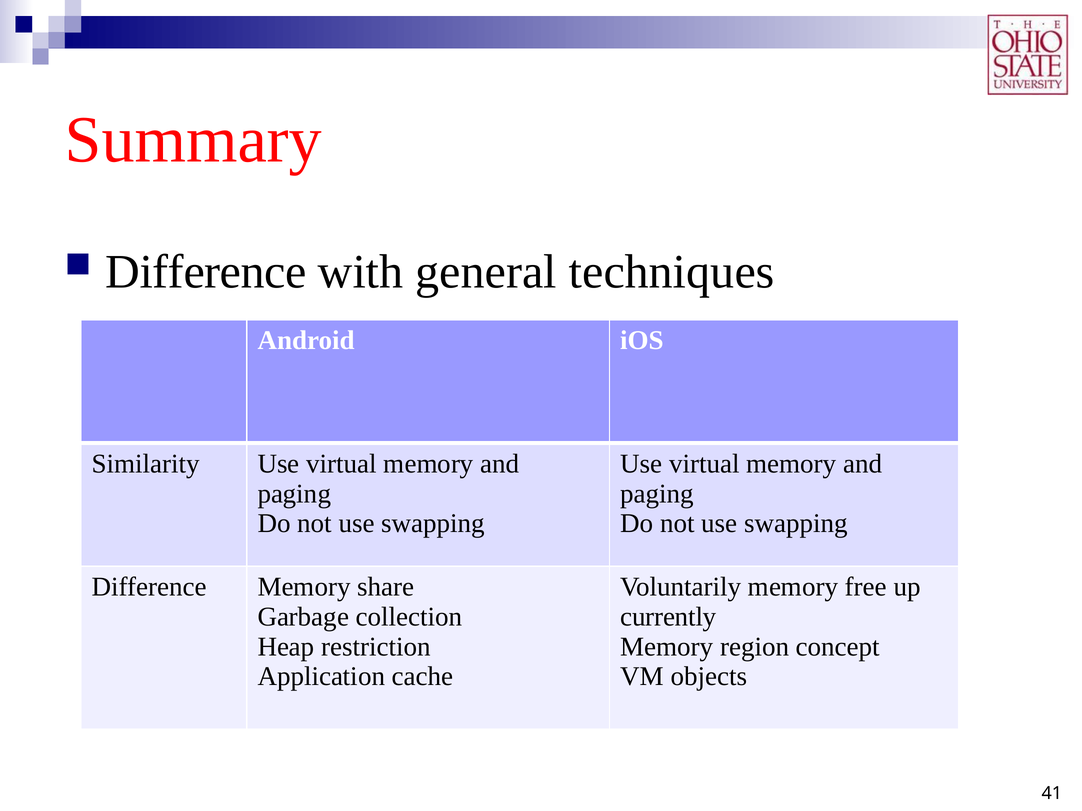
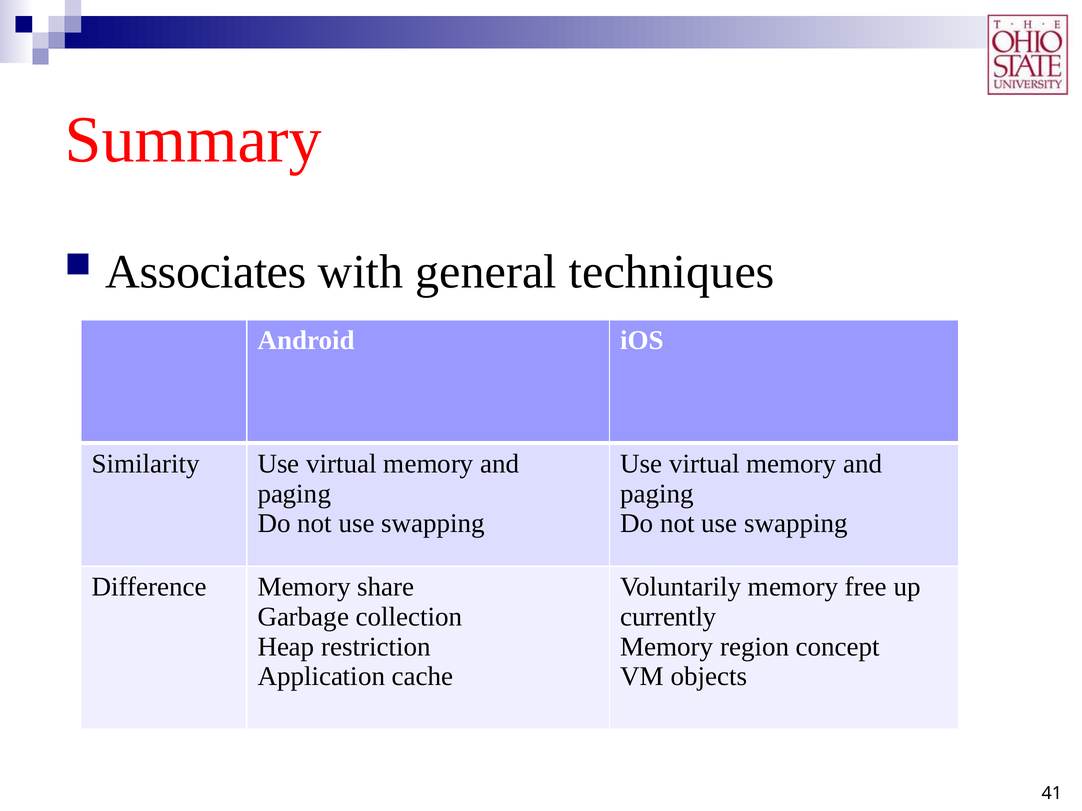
Difference at (206, 272): Difference -> Associates
